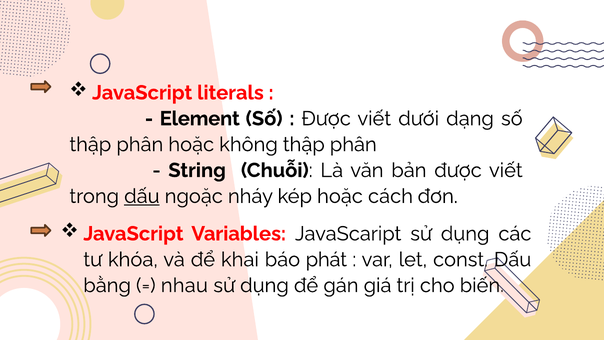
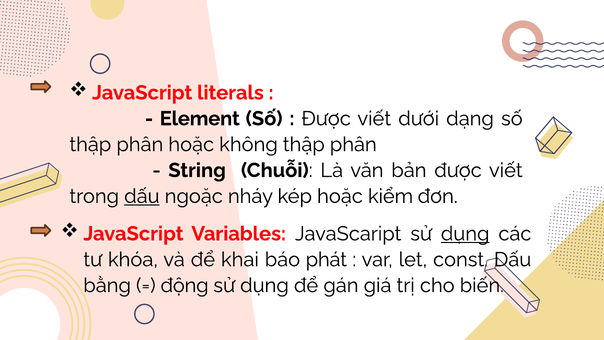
cách: cách -> kiểm
dụng at (465, 234) underline: none -> present
nhau: nhau -> động
